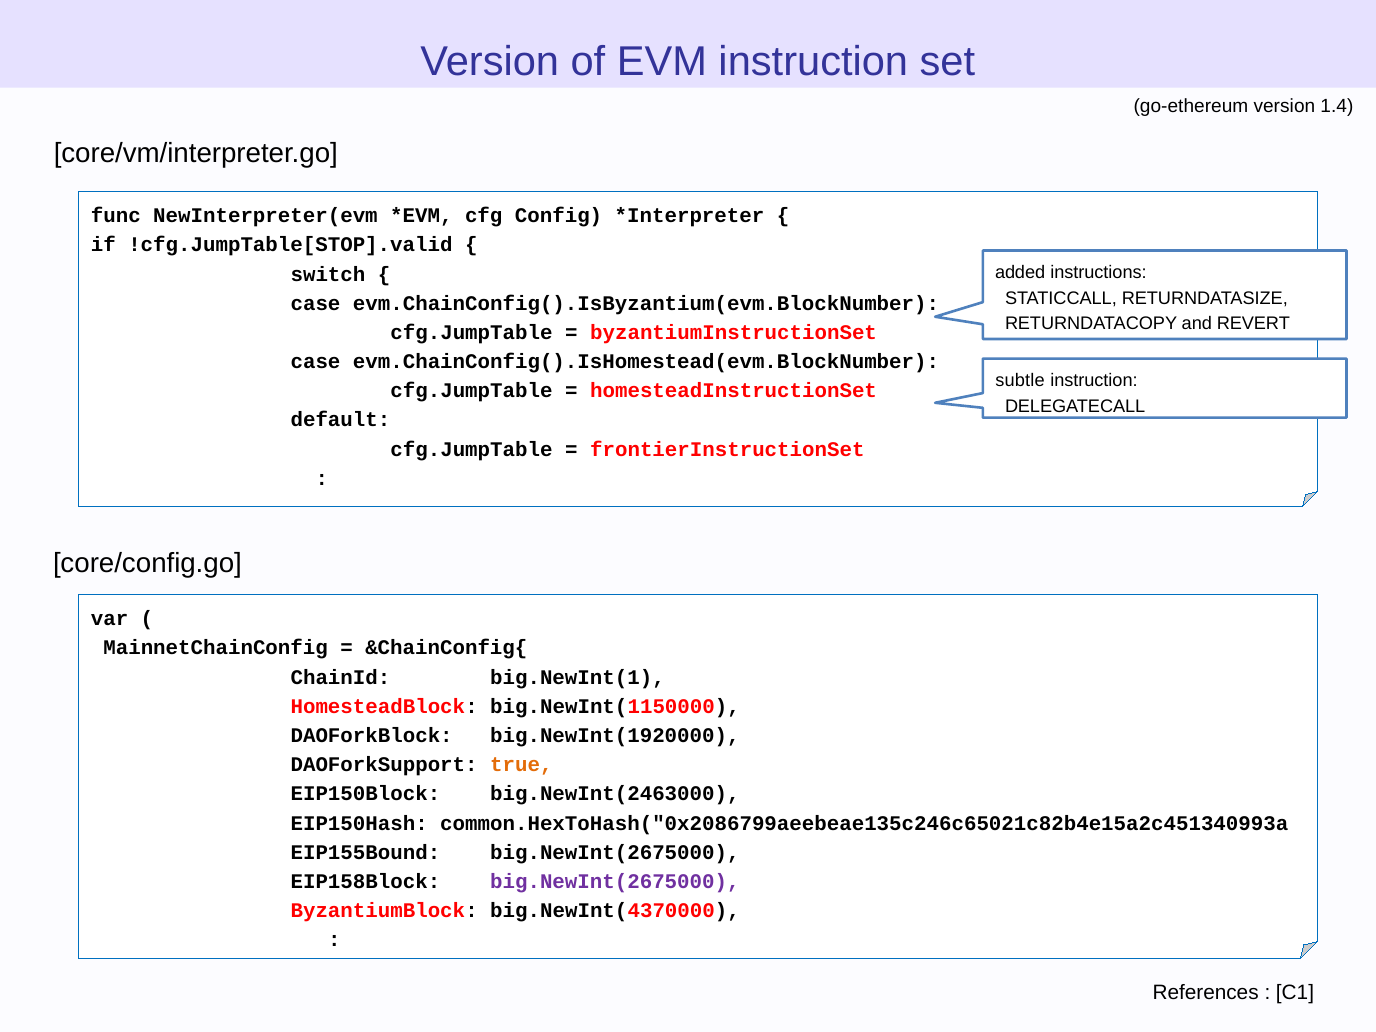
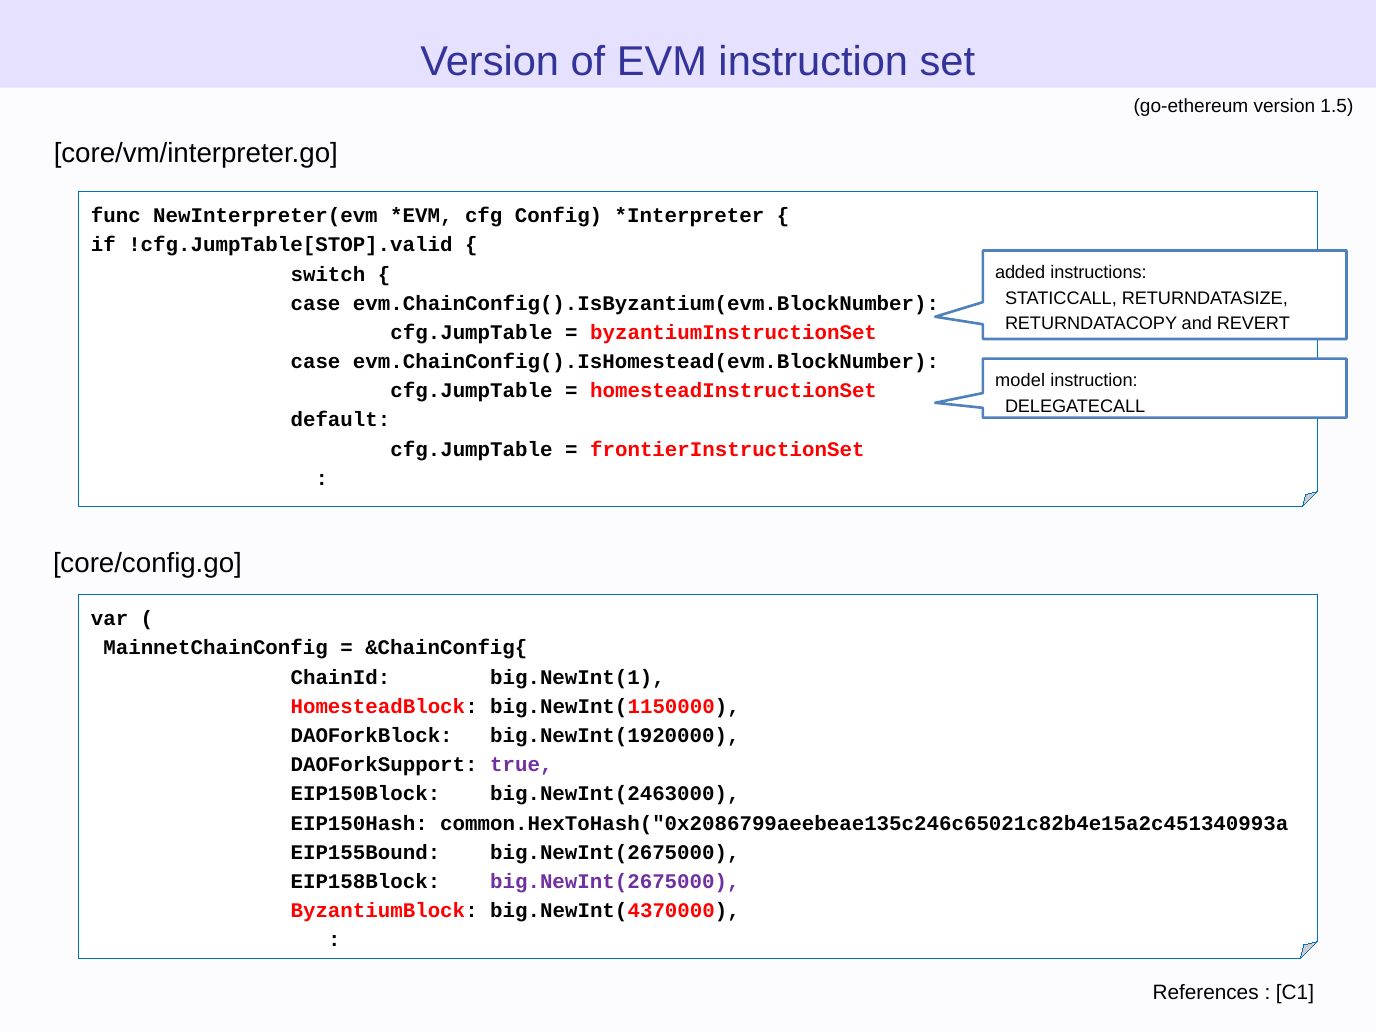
1.4: 1.4 -> 1.5
subtle: subtle -> model
true colour: orange -> purple
